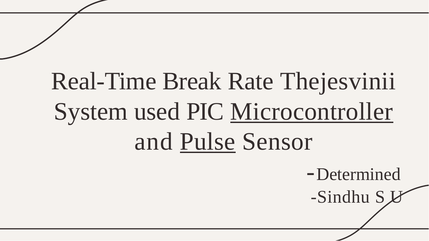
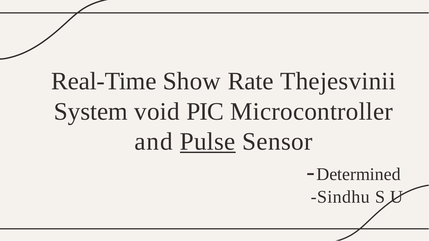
Break: Break -> Show
used: used -> void
Microcontroller underline: present -> none
